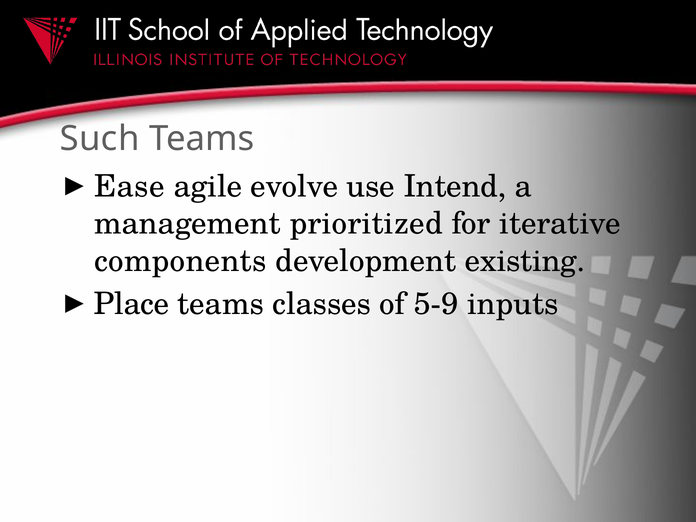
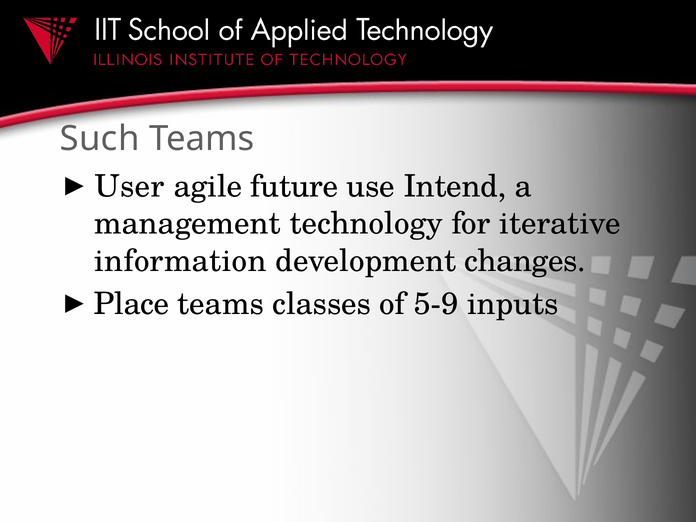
Ease: Ease -> User
evolve: evolve -> future
prioritized: prioritized -> technology
components: components -> information
existing: existing -> changes
